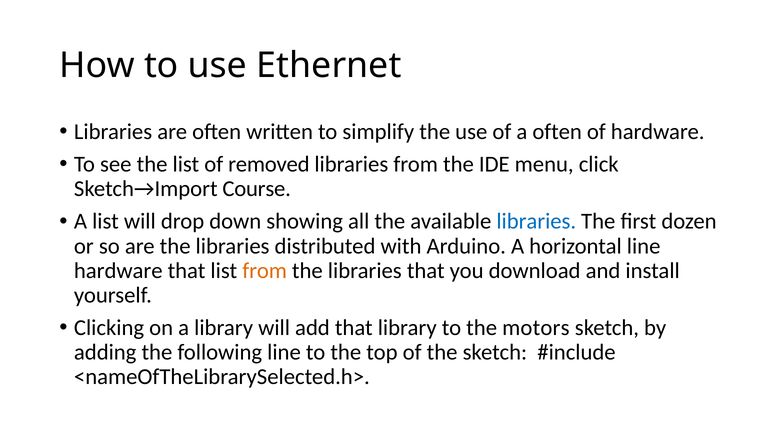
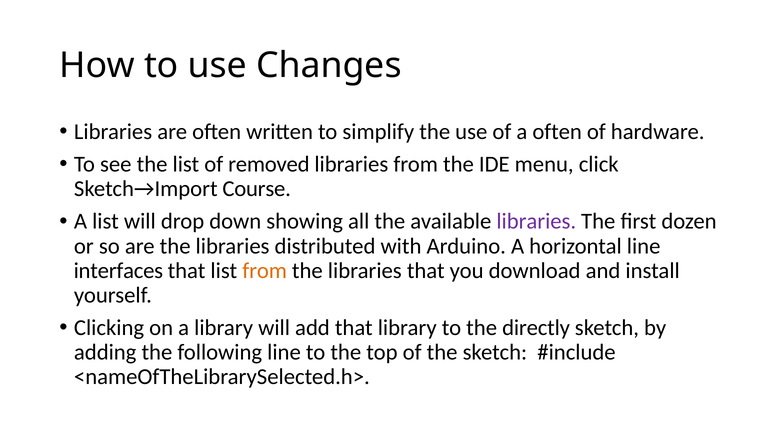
Ethernet: Ethernet -> Changes
libraries at (536, 222) colour: blue -> purple
hardware at (118, 271): hardware -> interfaces
motors: motors -> directly
